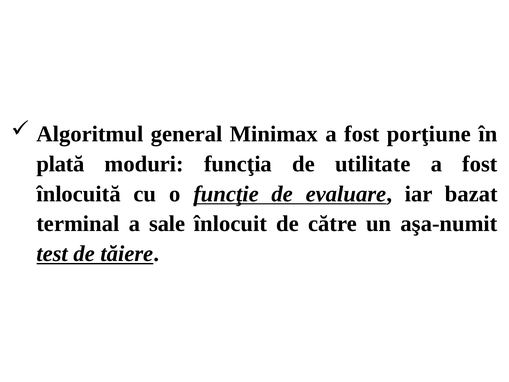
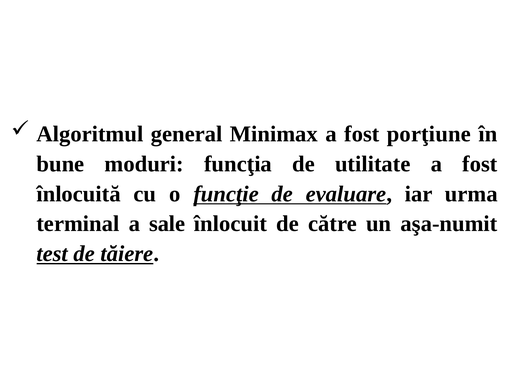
plată: plată -> bune
bazat: bazat -> urma
